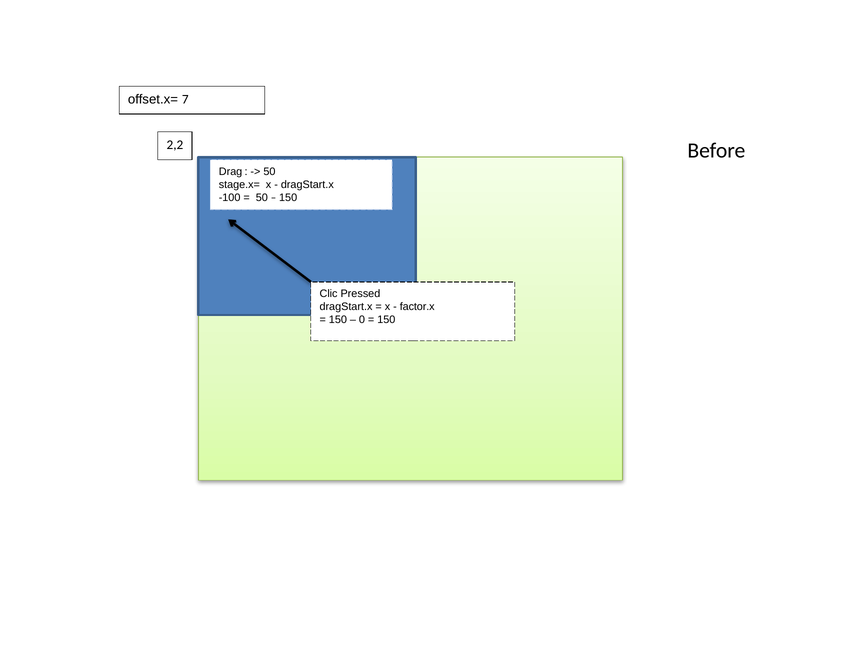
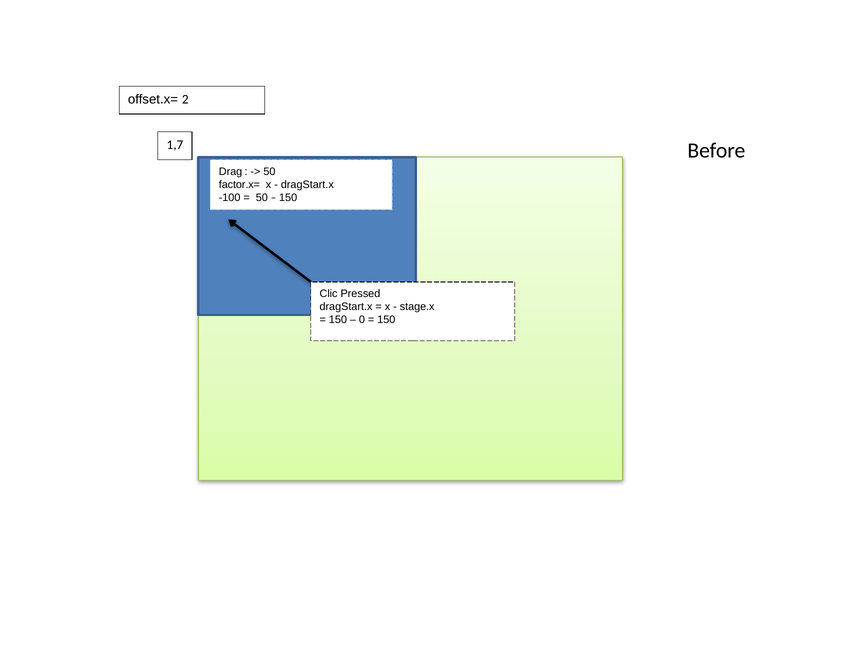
7: 7 -> 2
2,2: 2,2 -> 1,7
stage.x=: stage.x= -> factor.x=
factor.x: factor.x -> stage.x
